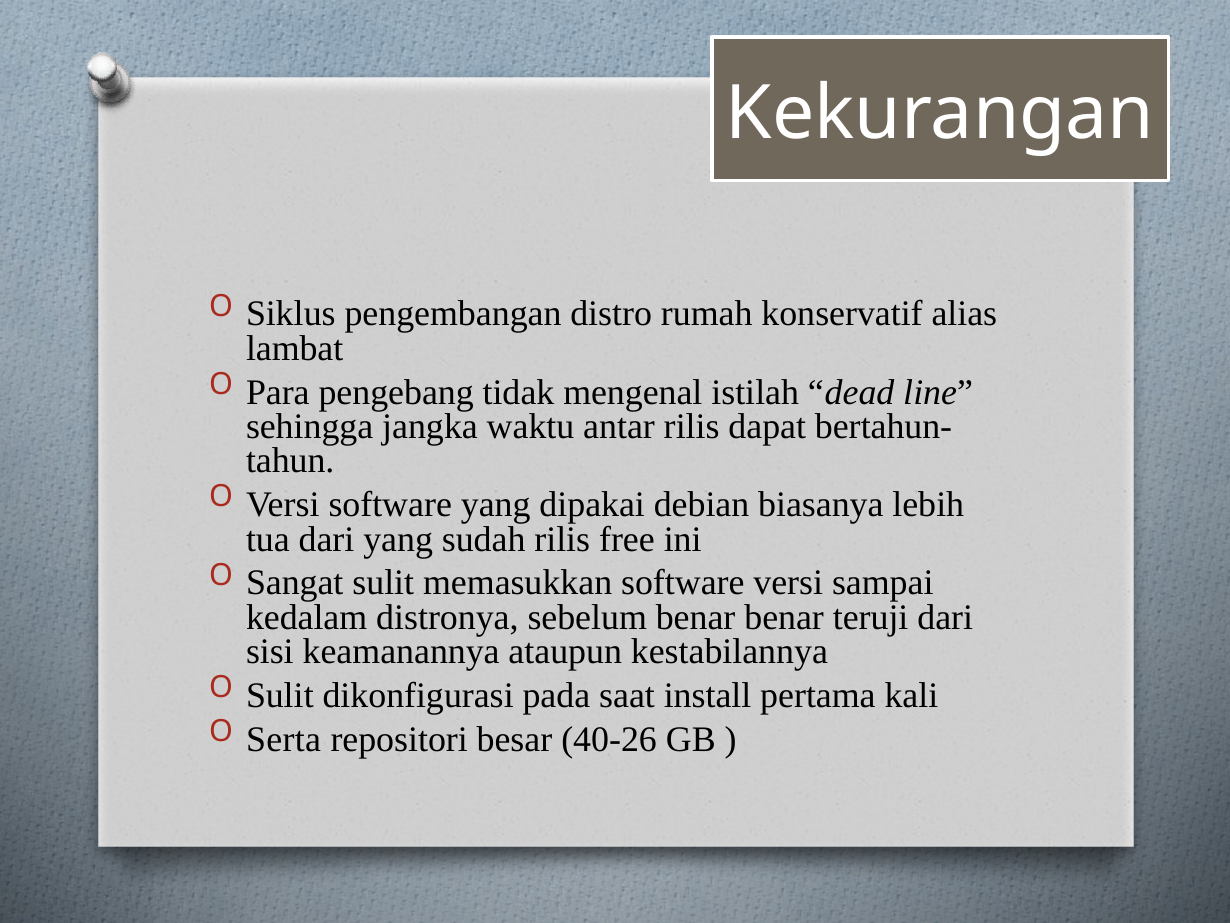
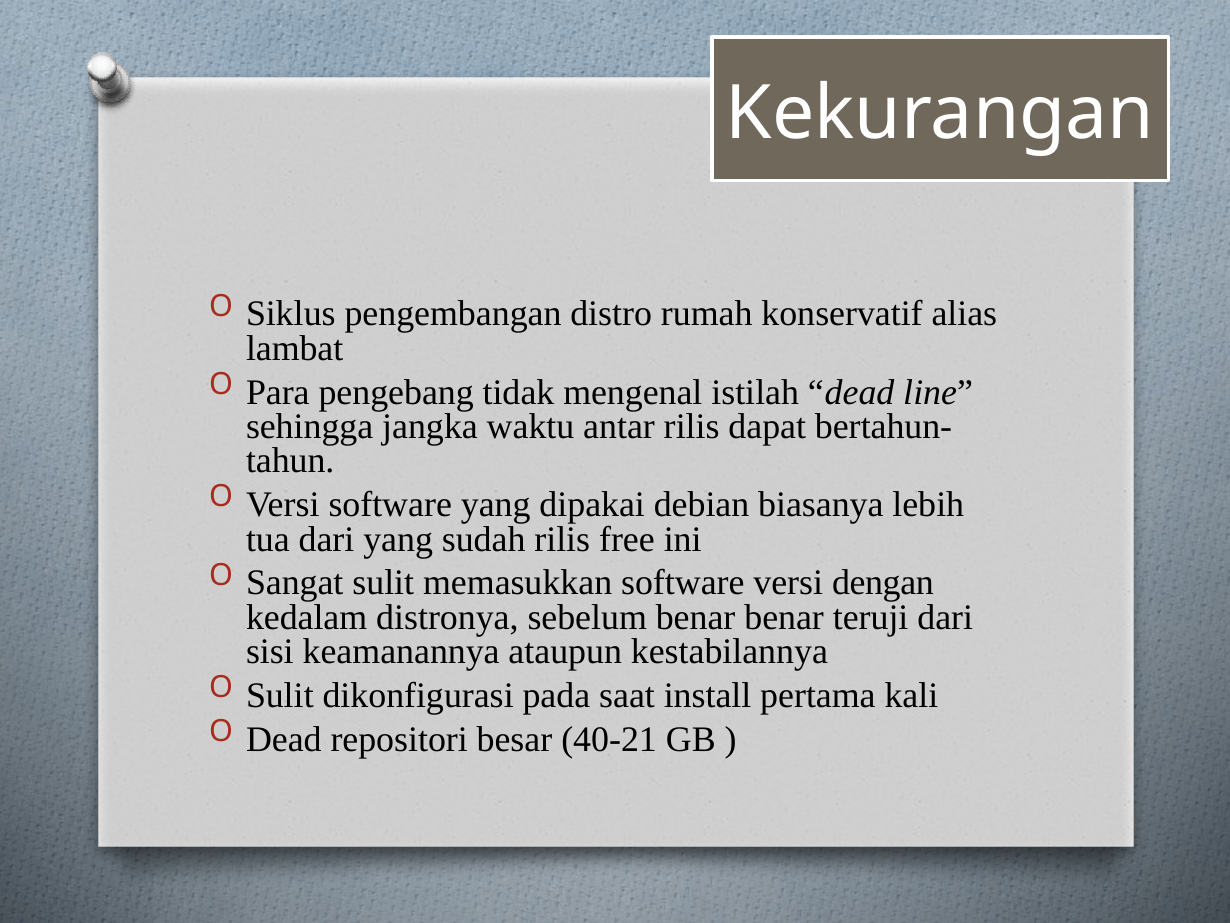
sampai: sampai -> dengan
Serta at (284, 739): Serta -> Dead
40-26: 40-26 -> 40-21
